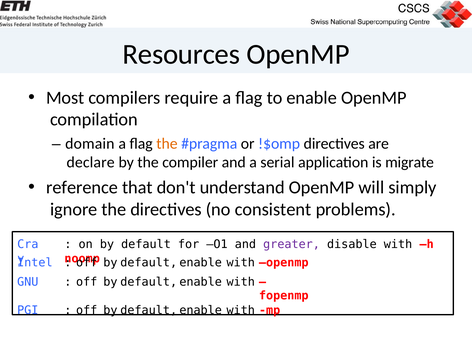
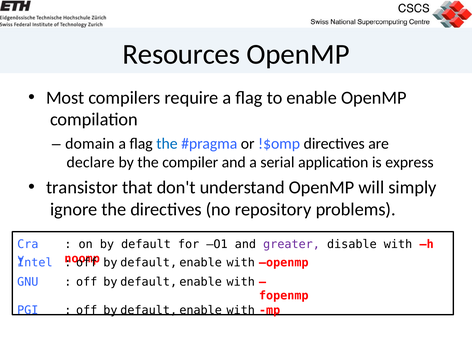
the at (167, 144) colour: orange -> blue
migrate: migrate -> express
reference: reference -> transistor
consistent: consistent -> repository
